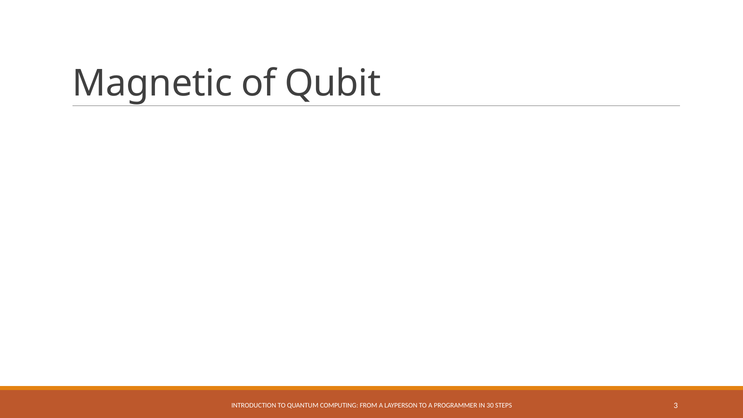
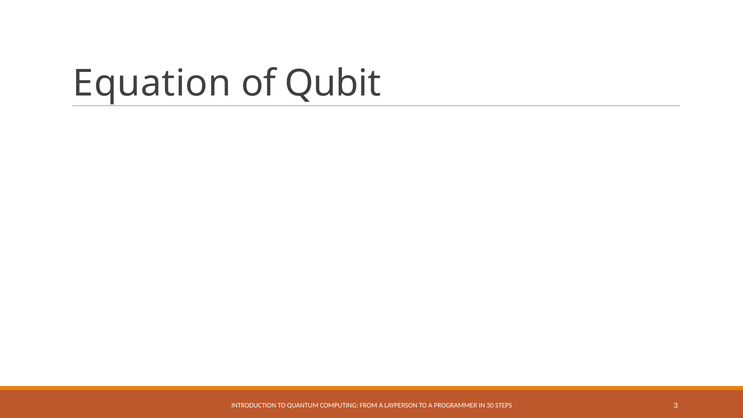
Magnetic: Magnetic -> Equation
